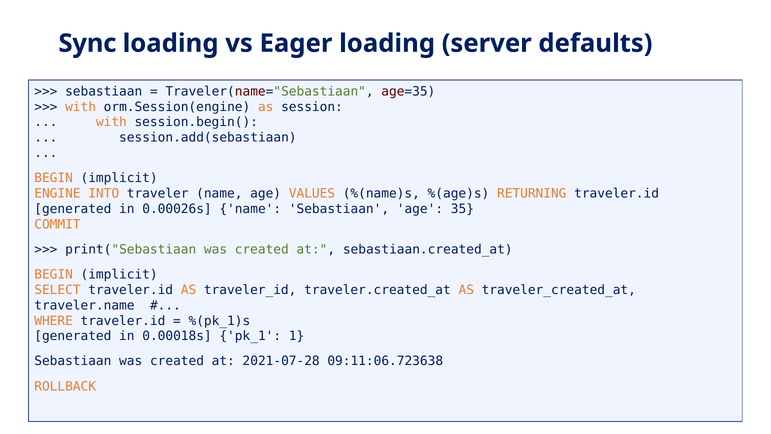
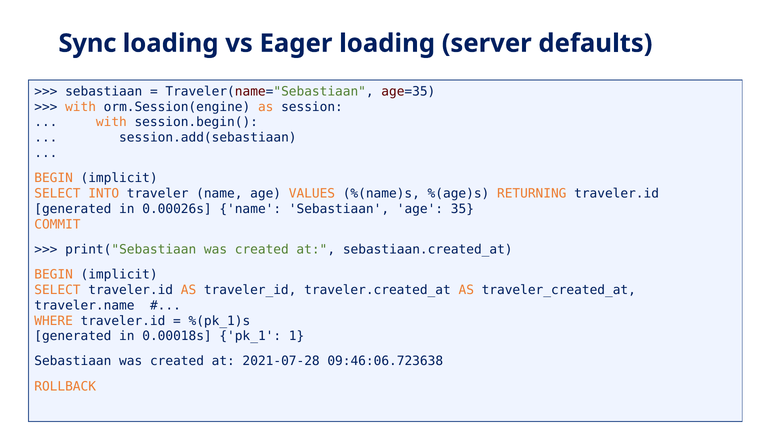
ENGINE at (57, 193): ENGINE -> SELECT
09:11:06.723638: 09:11:06.723638 -> 09:46:06.723638
